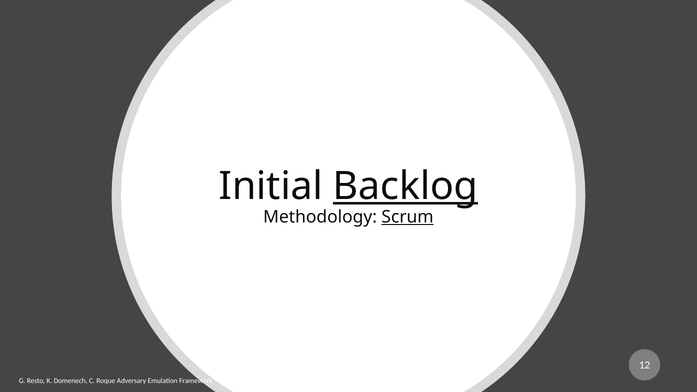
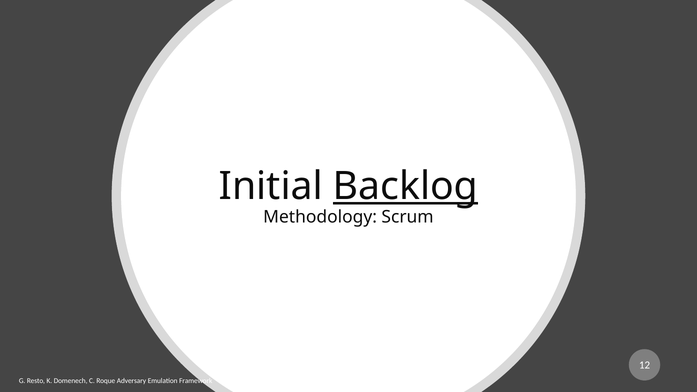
Scrum underline: present -> none
